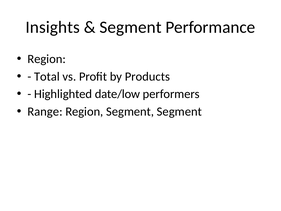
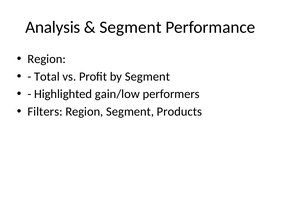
Insights: Insights -> Analysis
by Products: Products -> Segment
date/low: date/low -> gain/low
Range: Range -> Filters
Segment Segment: Segment -> Products
